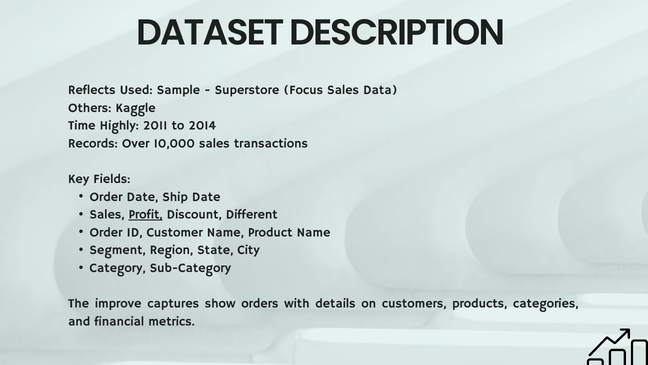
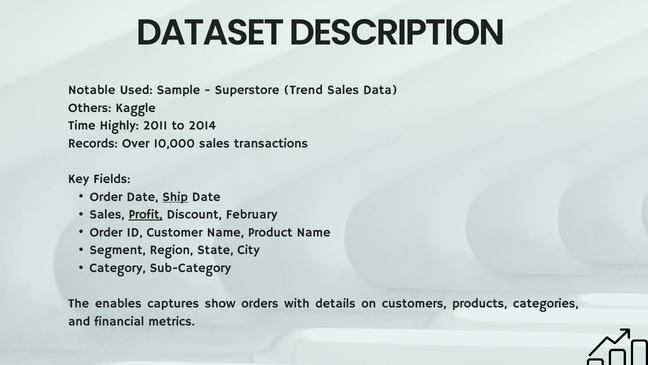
Reflects: Reflects -> Notable
Focus: Focus -> Trend
Ship underline: none -> present
Different: Different -> February
improve: improve -> enables
